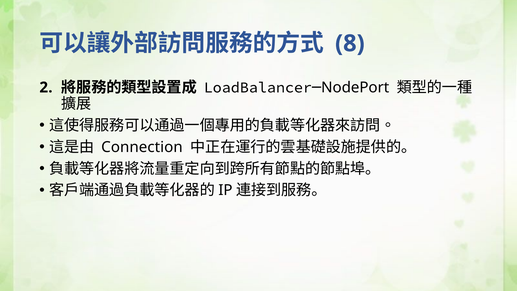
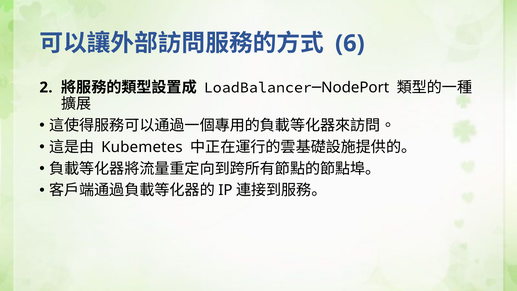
8: 8 -> 6
Connection: Connection -> Kubemetes
